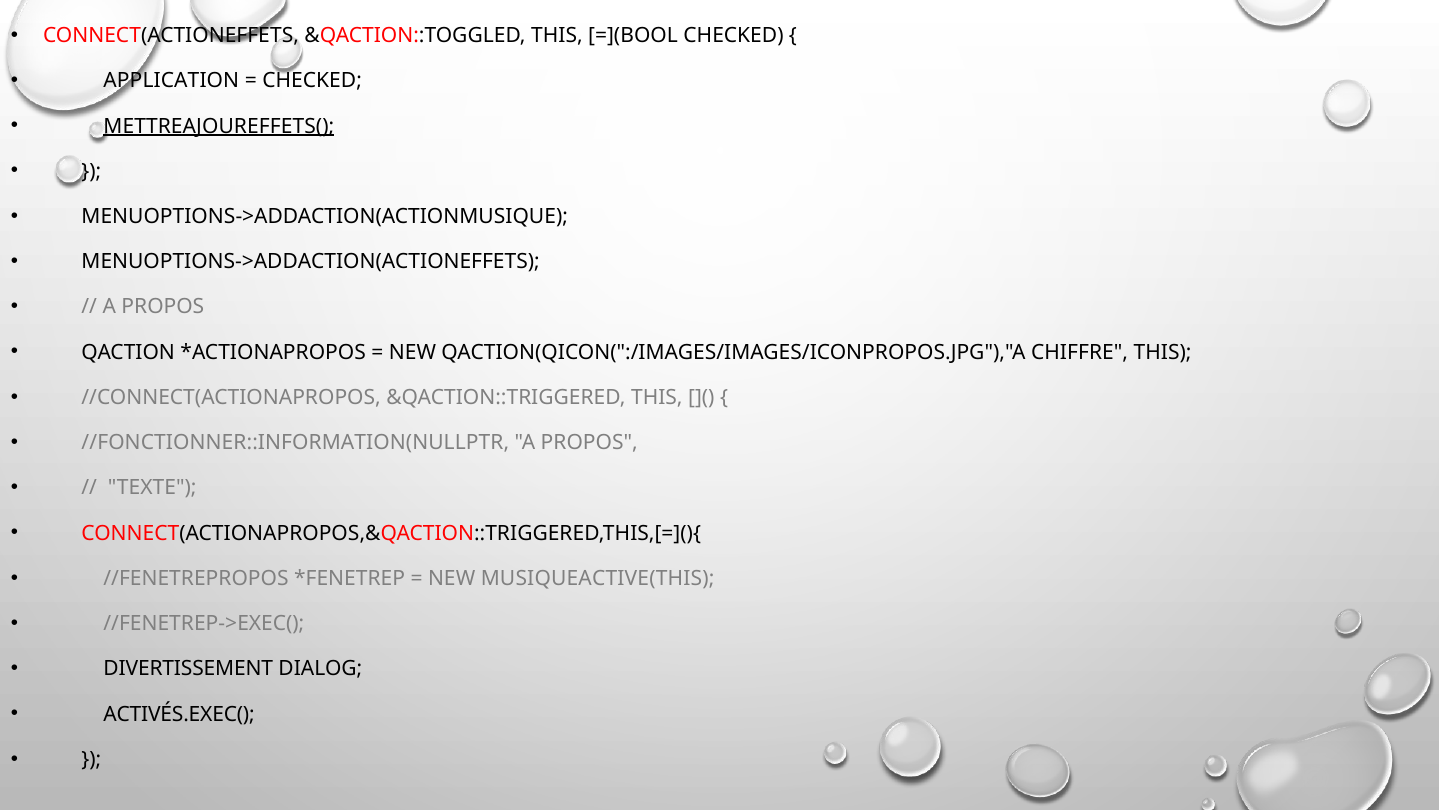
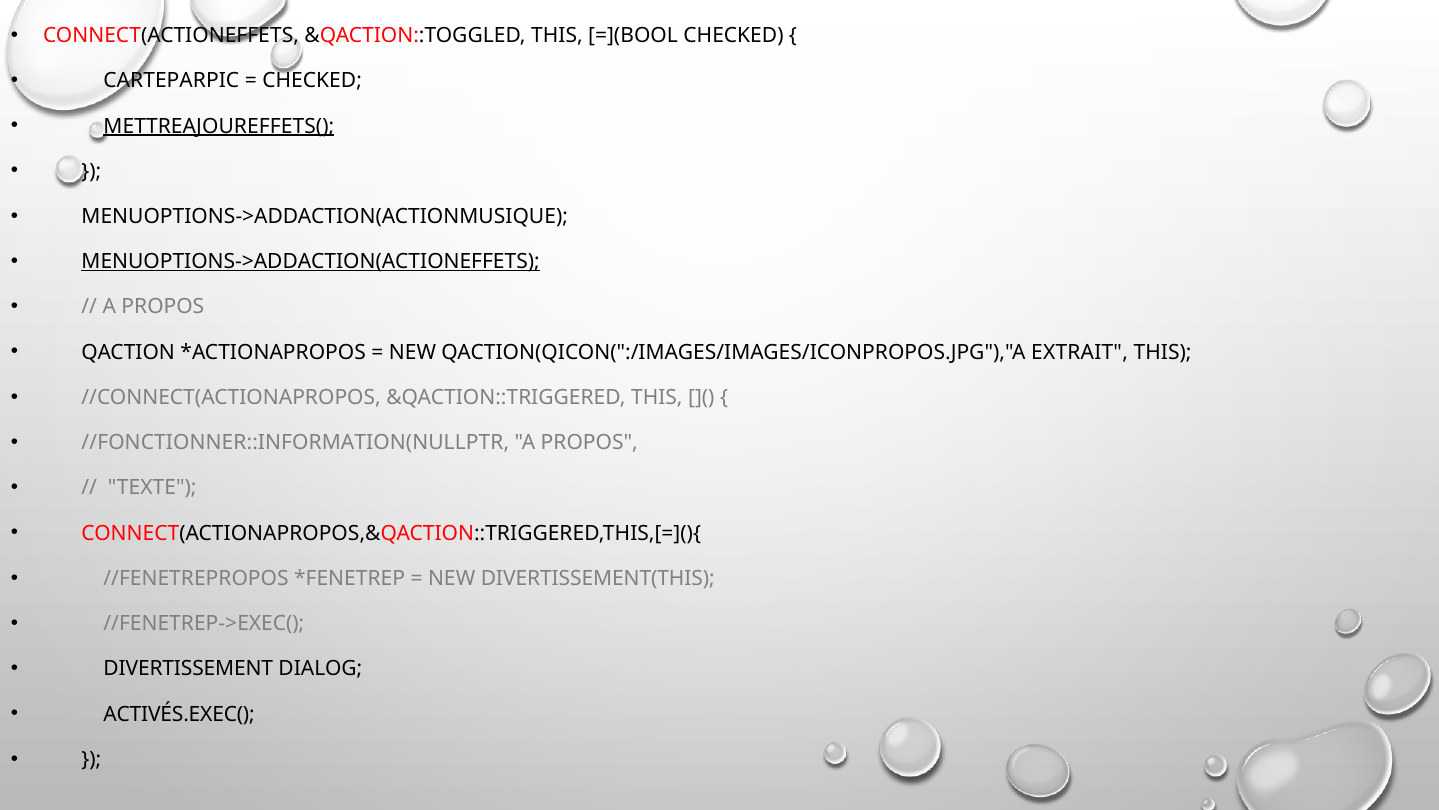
APPLICATION: APPLICATION -> CARTEPARPIC
MENUOPTIONS->ADDACTION(ACTIONEFFETS underline: none -> present
CHIFFRE: CHIFFRE -> EXTRAIT
MUSIQUEACTIVE(THIS: MUSIQUEACTIVE(THIS -> DIVERTISSEMENT(THIS
